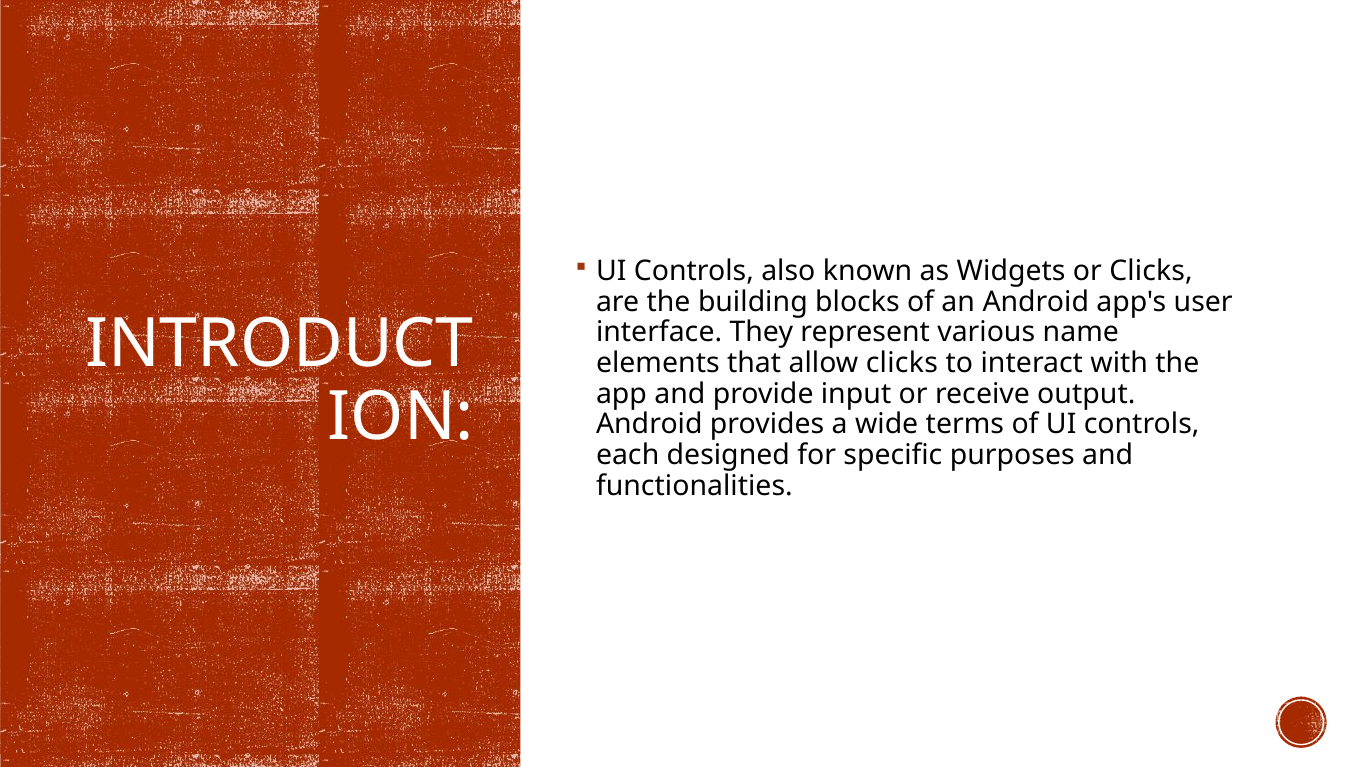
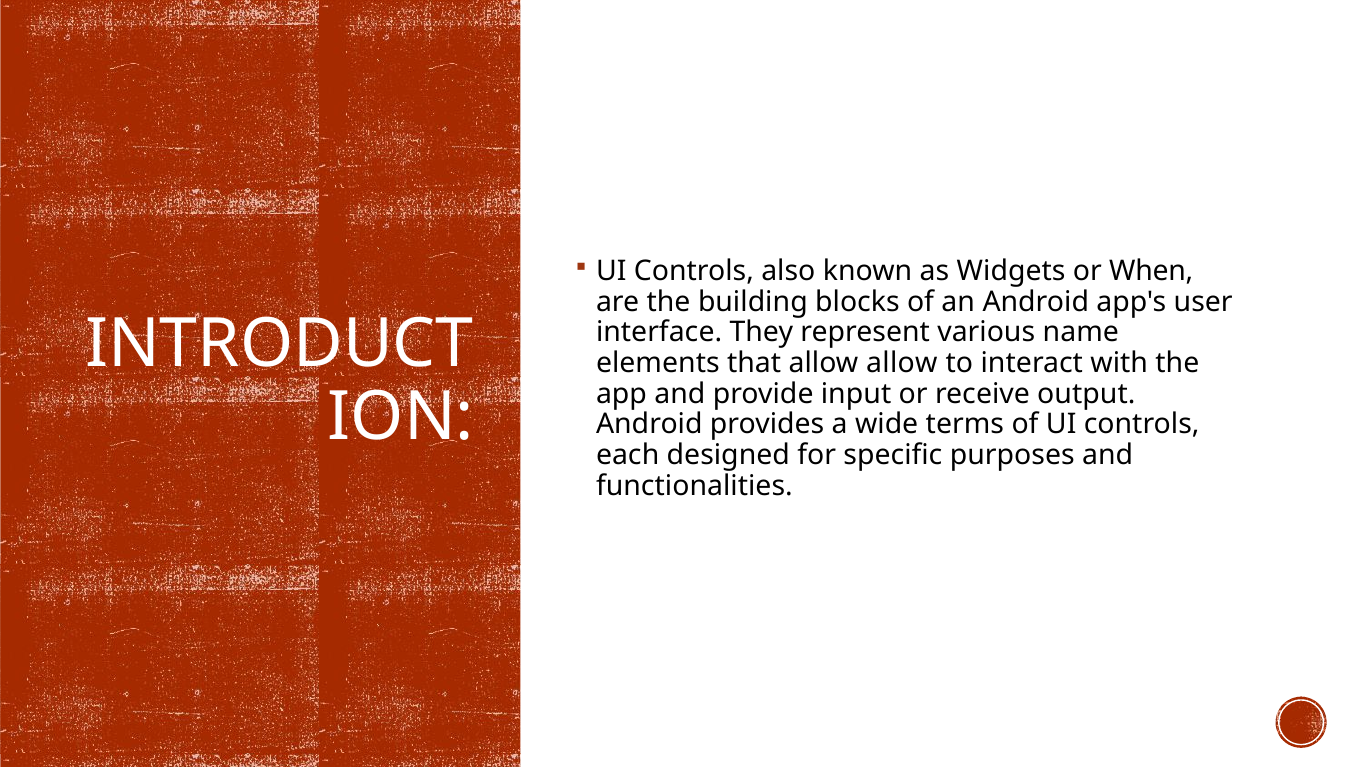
or Clicks: Clicks -> When
allow clicks: clicks -> allow
